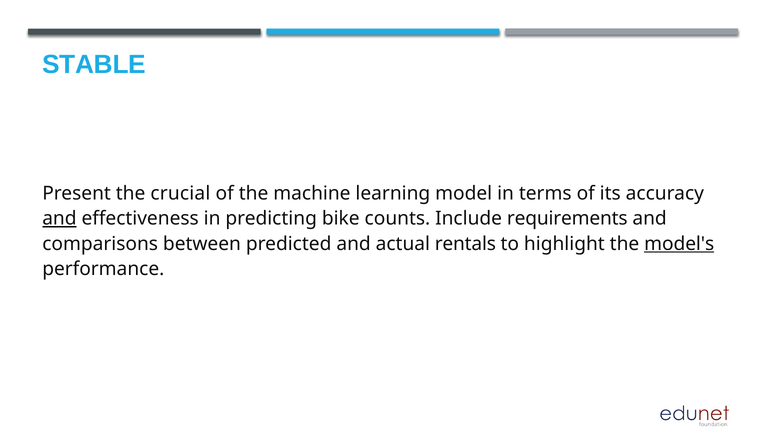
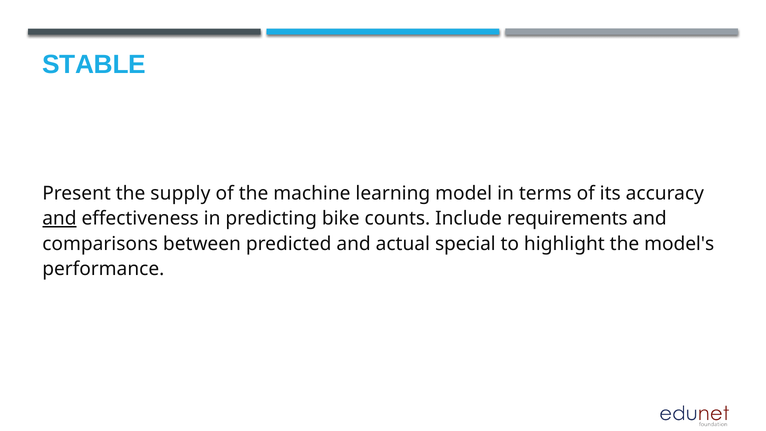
crucial: crucial -> supply
rentals: rentals -> special
model's underline: present -> none
